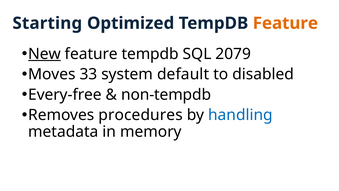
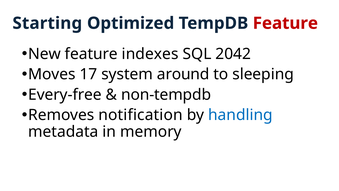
Feature at (285, 23) colour: orange -> red
New underline: present -> none
feature tempdb: tempdb -> indexes
2079: 2079 -> 2042
33: 33 -> 17
default: default -> around
disabled: disabled -> sleeping
procedures: procedures -> notification
